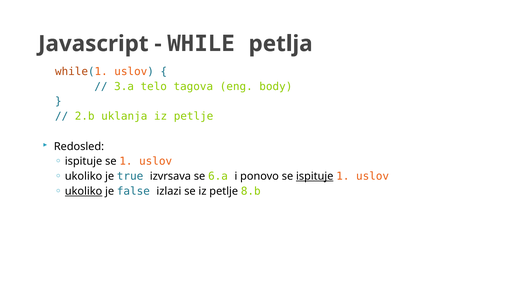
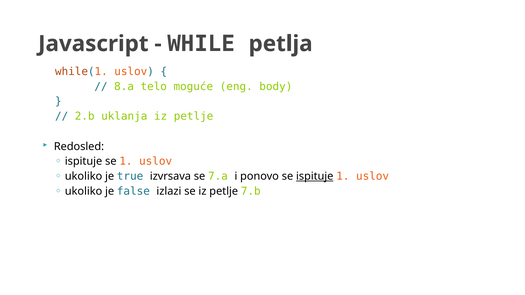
3.a: 3.a -> 8.a
tagova: tagova -> moguće
6.a: 6.a -> 7.a
ukoliko at (84, 191) underline: present -> none
8.b: 8.b -> 7.b
